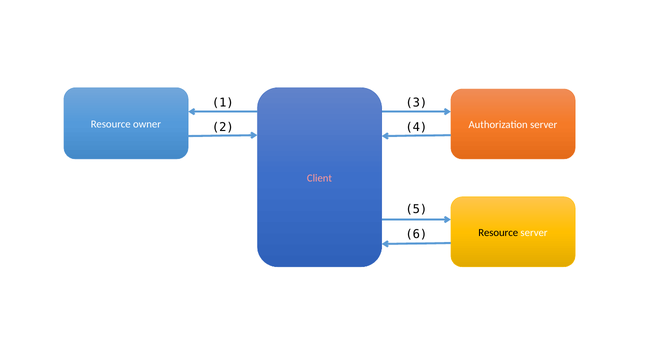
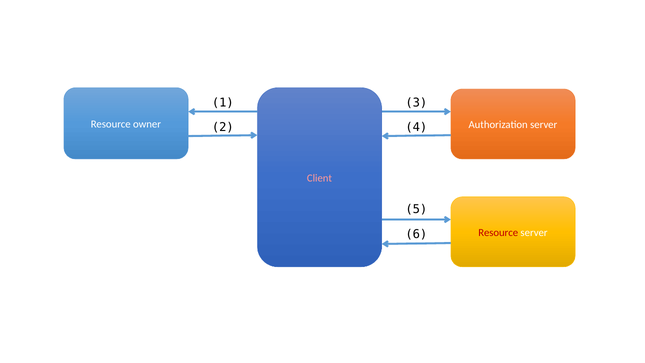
Resource at (498, 232) colour: black -> red
